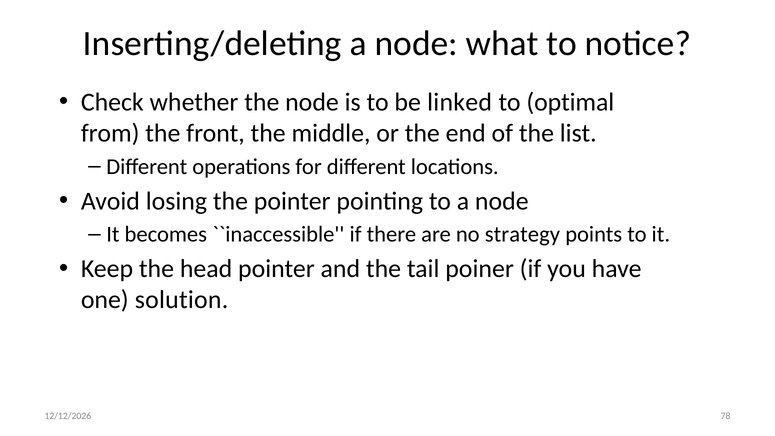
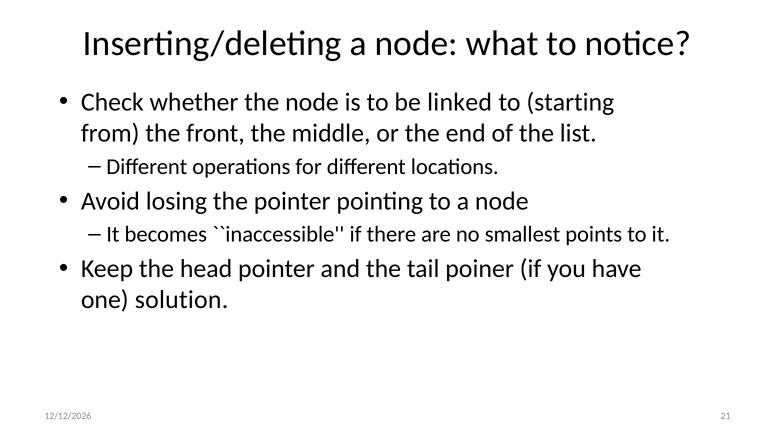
optimal: optimal -> starting
strategy: strategy -> smallest
78: 78 -> 21
